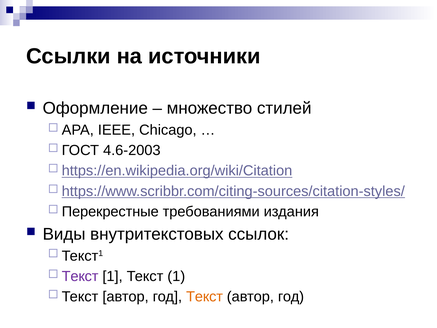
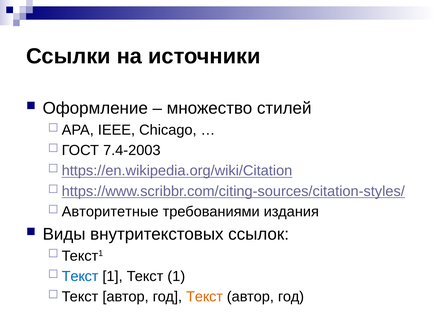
4.6-2003: 4.6-2003 -> 7.4-2003
Перекрестные: Перекрестные -> Авторитетные
Текст at (80, 276) colour: purple -> blue
